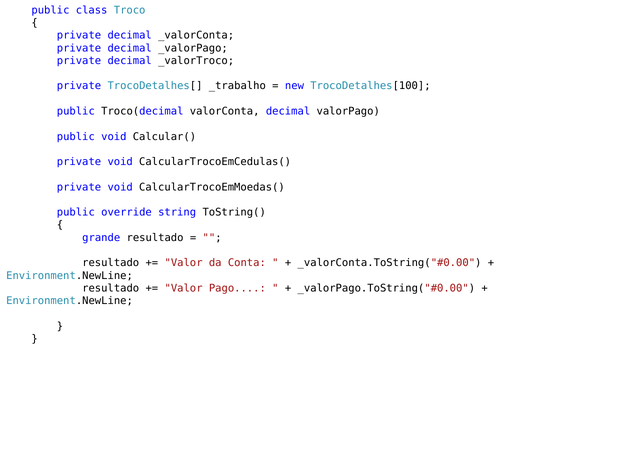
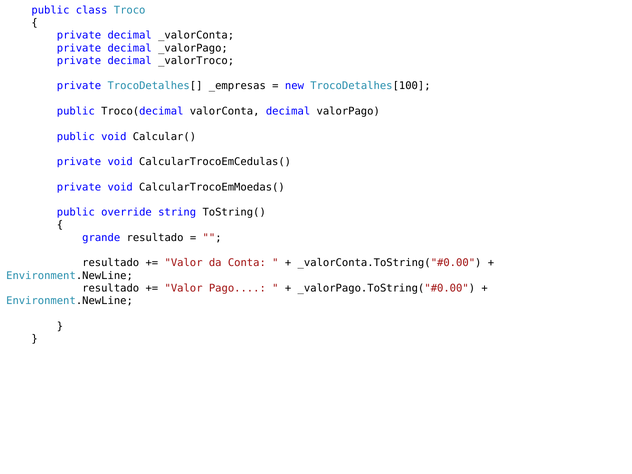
_trabalho: _trabalho -> _empresas
